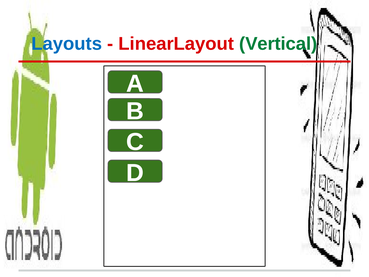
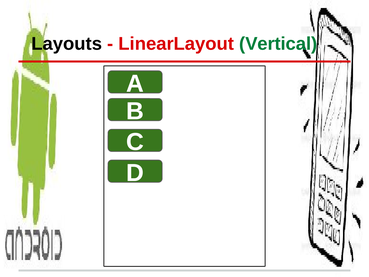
Layouts colour: blue -> black
